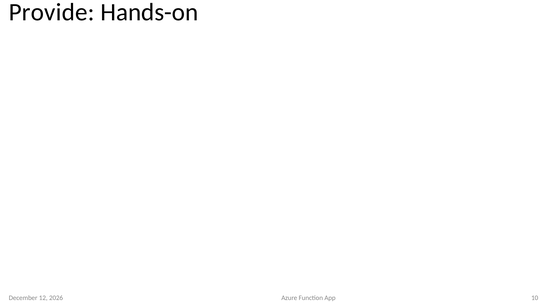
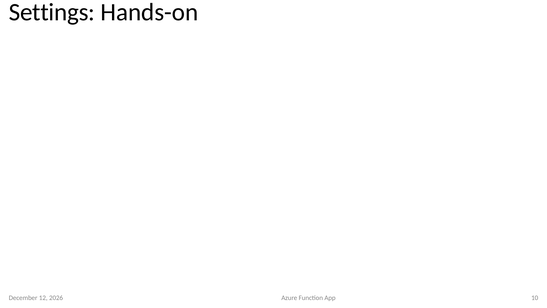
Provide: Provide -> Settings
